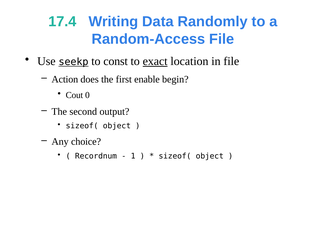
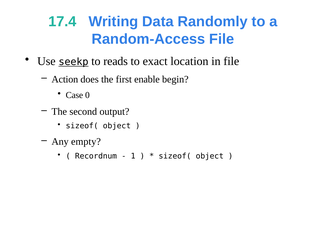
const: const -> reads
exact underline: present -> none
Cout: Cout -> Case
choice: choice -> empty
